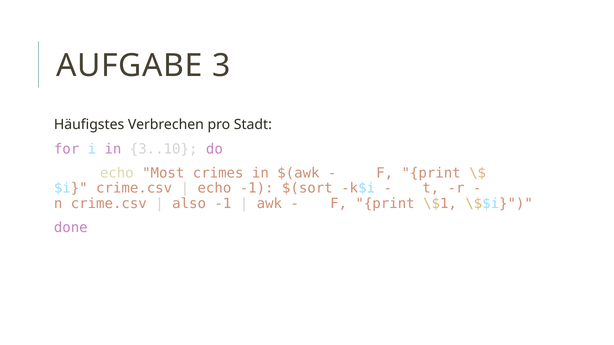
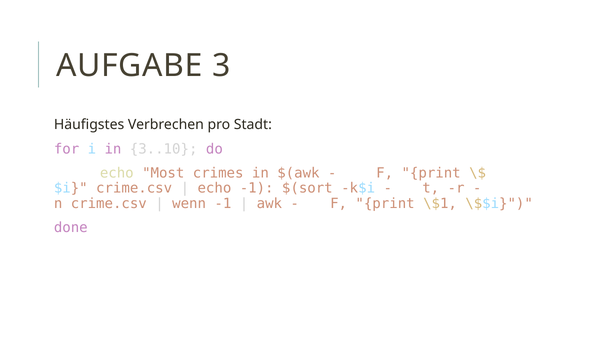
also: also -> wenn
